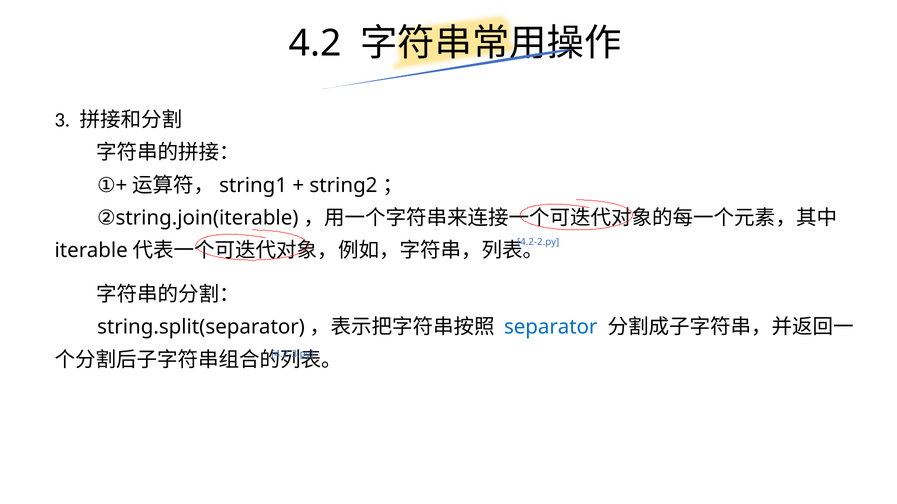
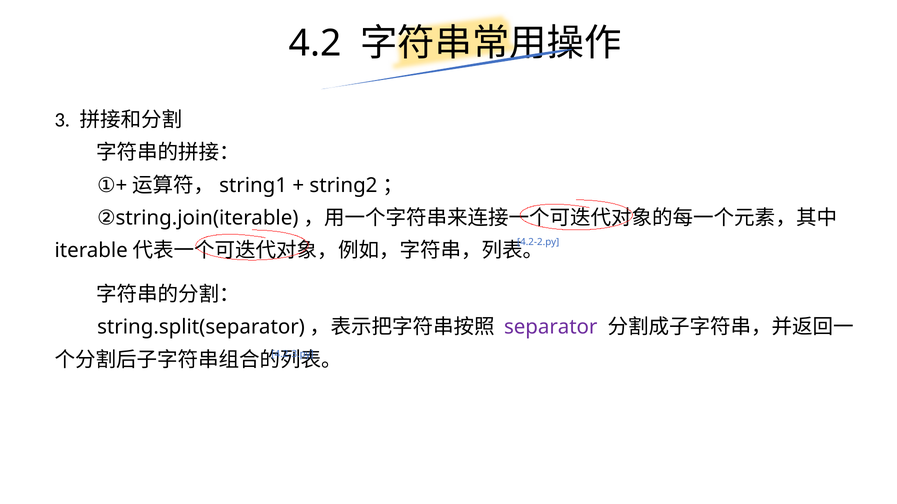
separator colour: blue -> purple
